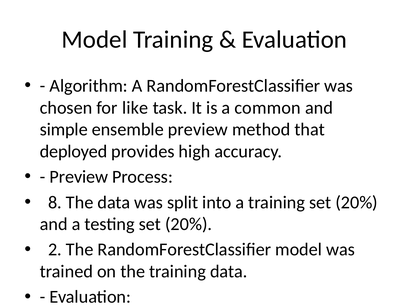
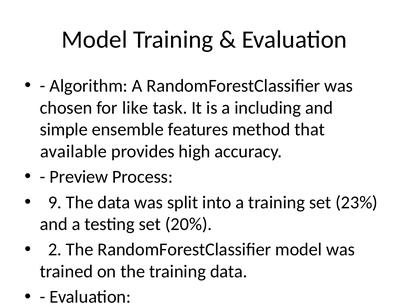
common: common -> including
ensemble preview: preview -> features
deployed: deployed -> available
8: 8 -> 9
training set 20%: 20% -> 23%
